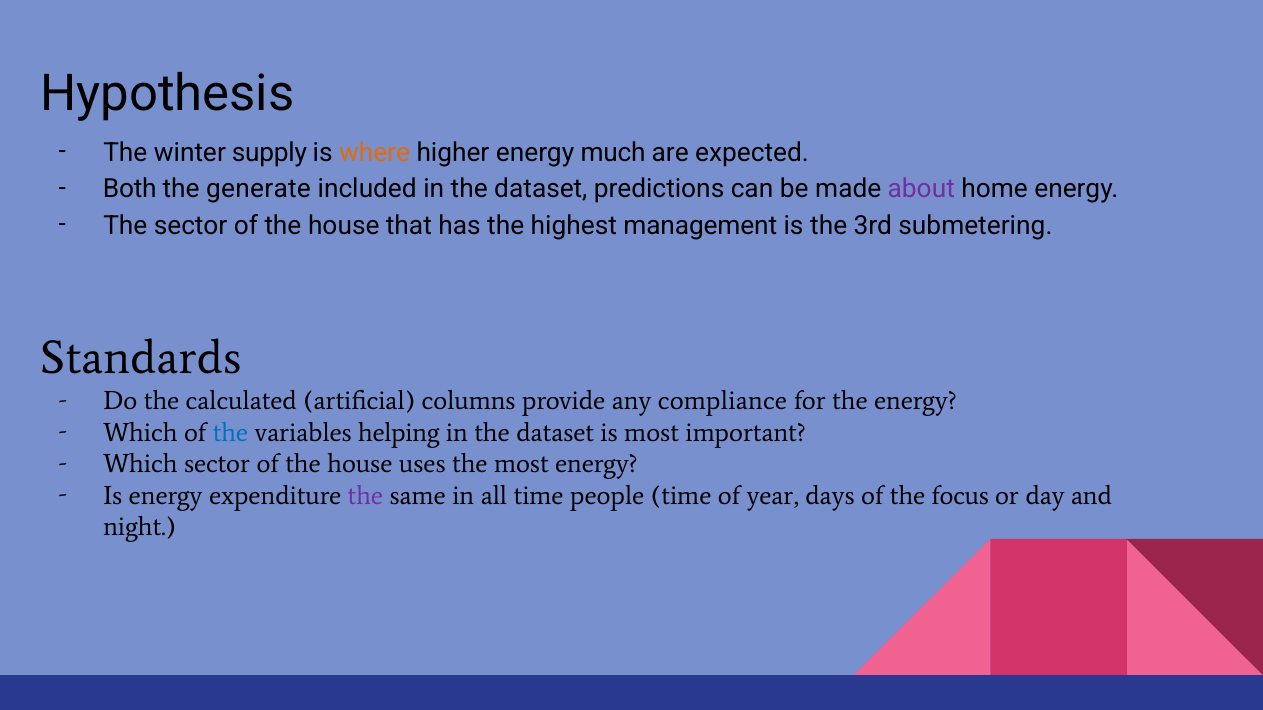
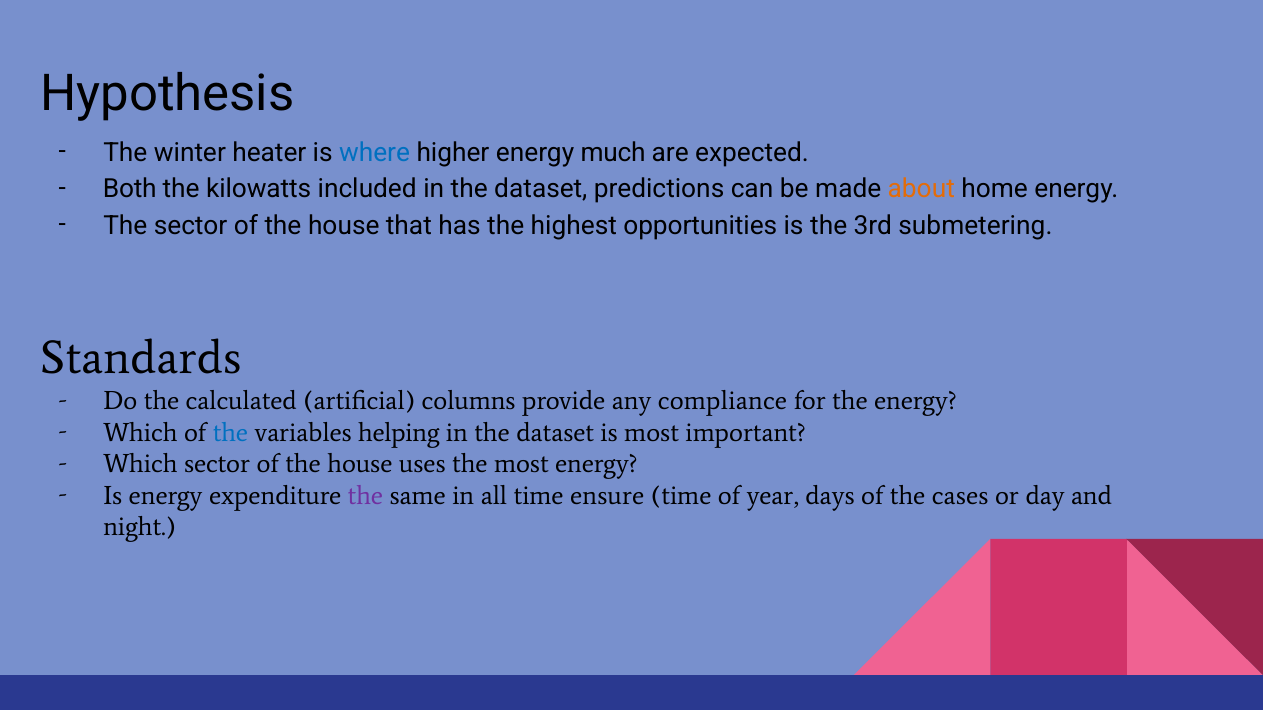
supply: supply -> heater
where colour: orange -> blue
generate: generate -> kilowatts
about colour: purple -> orange
management: management -> opportunities
people: people -> ensure
focus: focus -> cases
